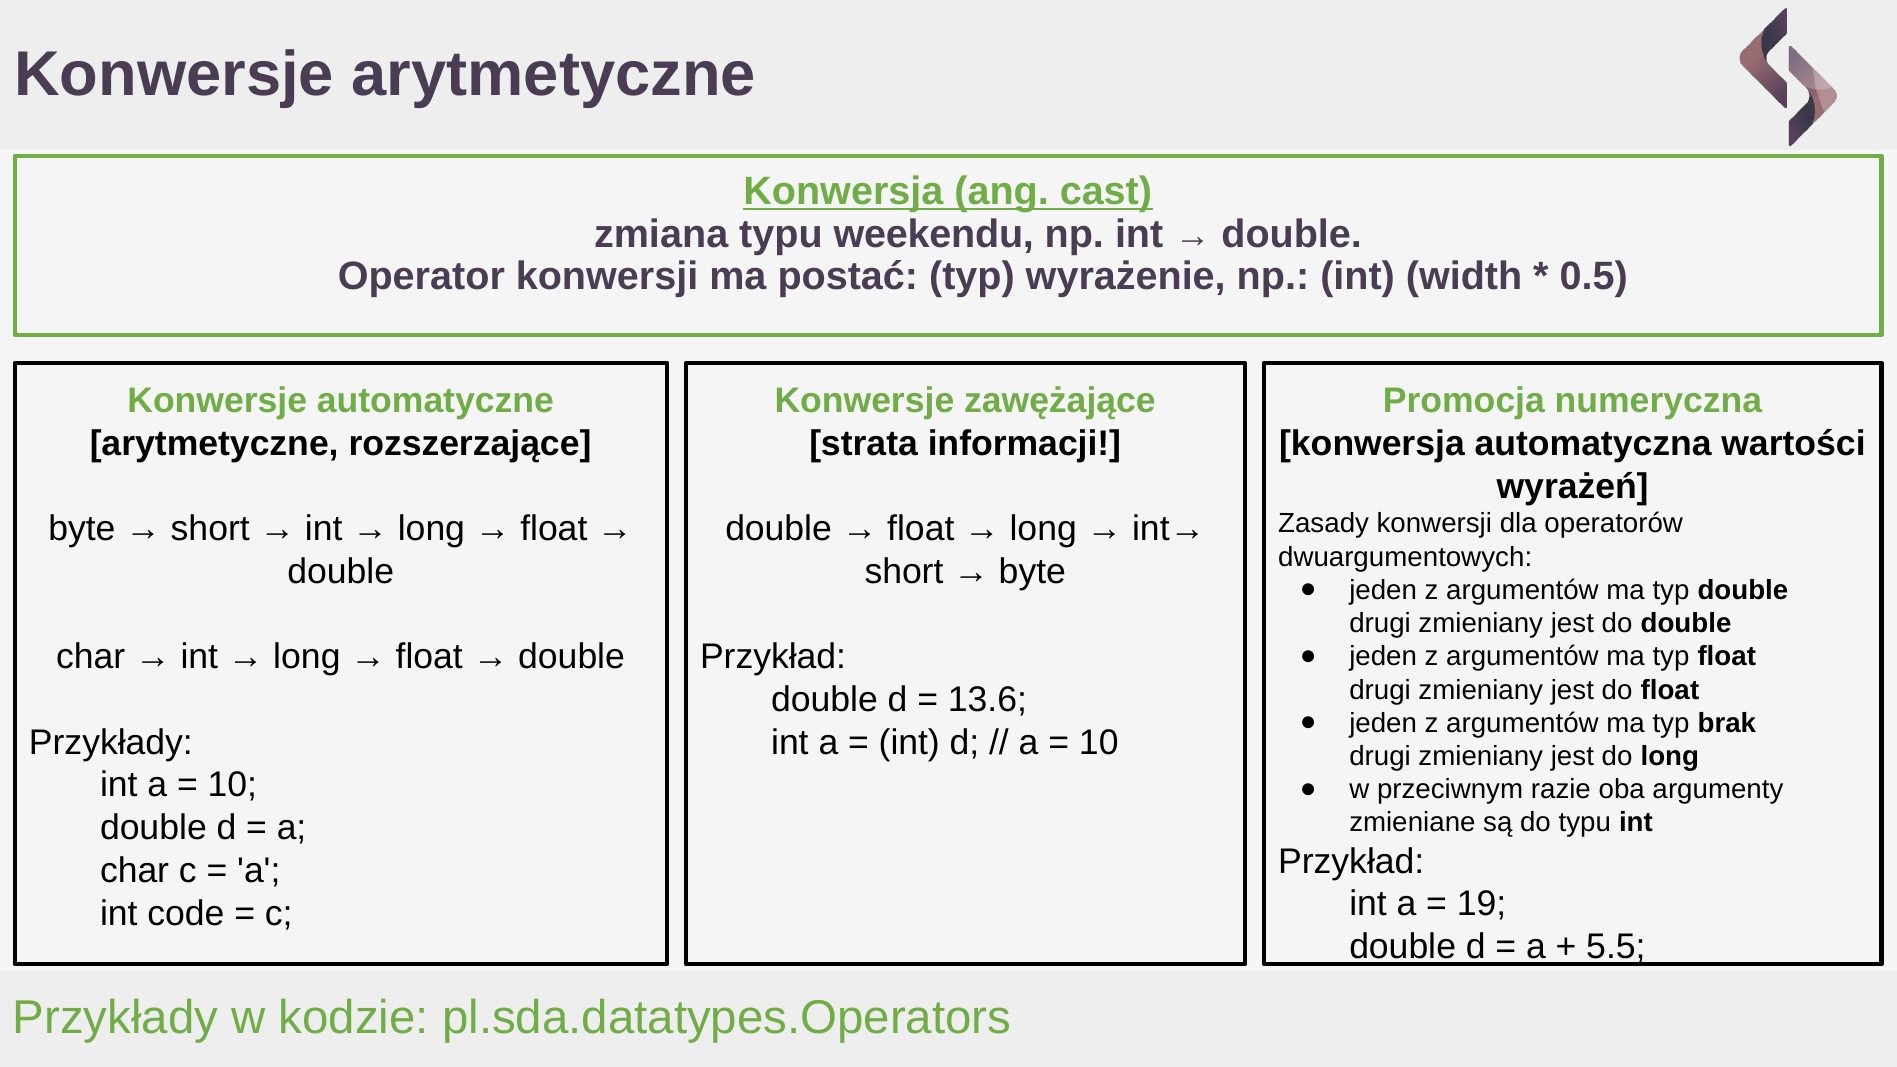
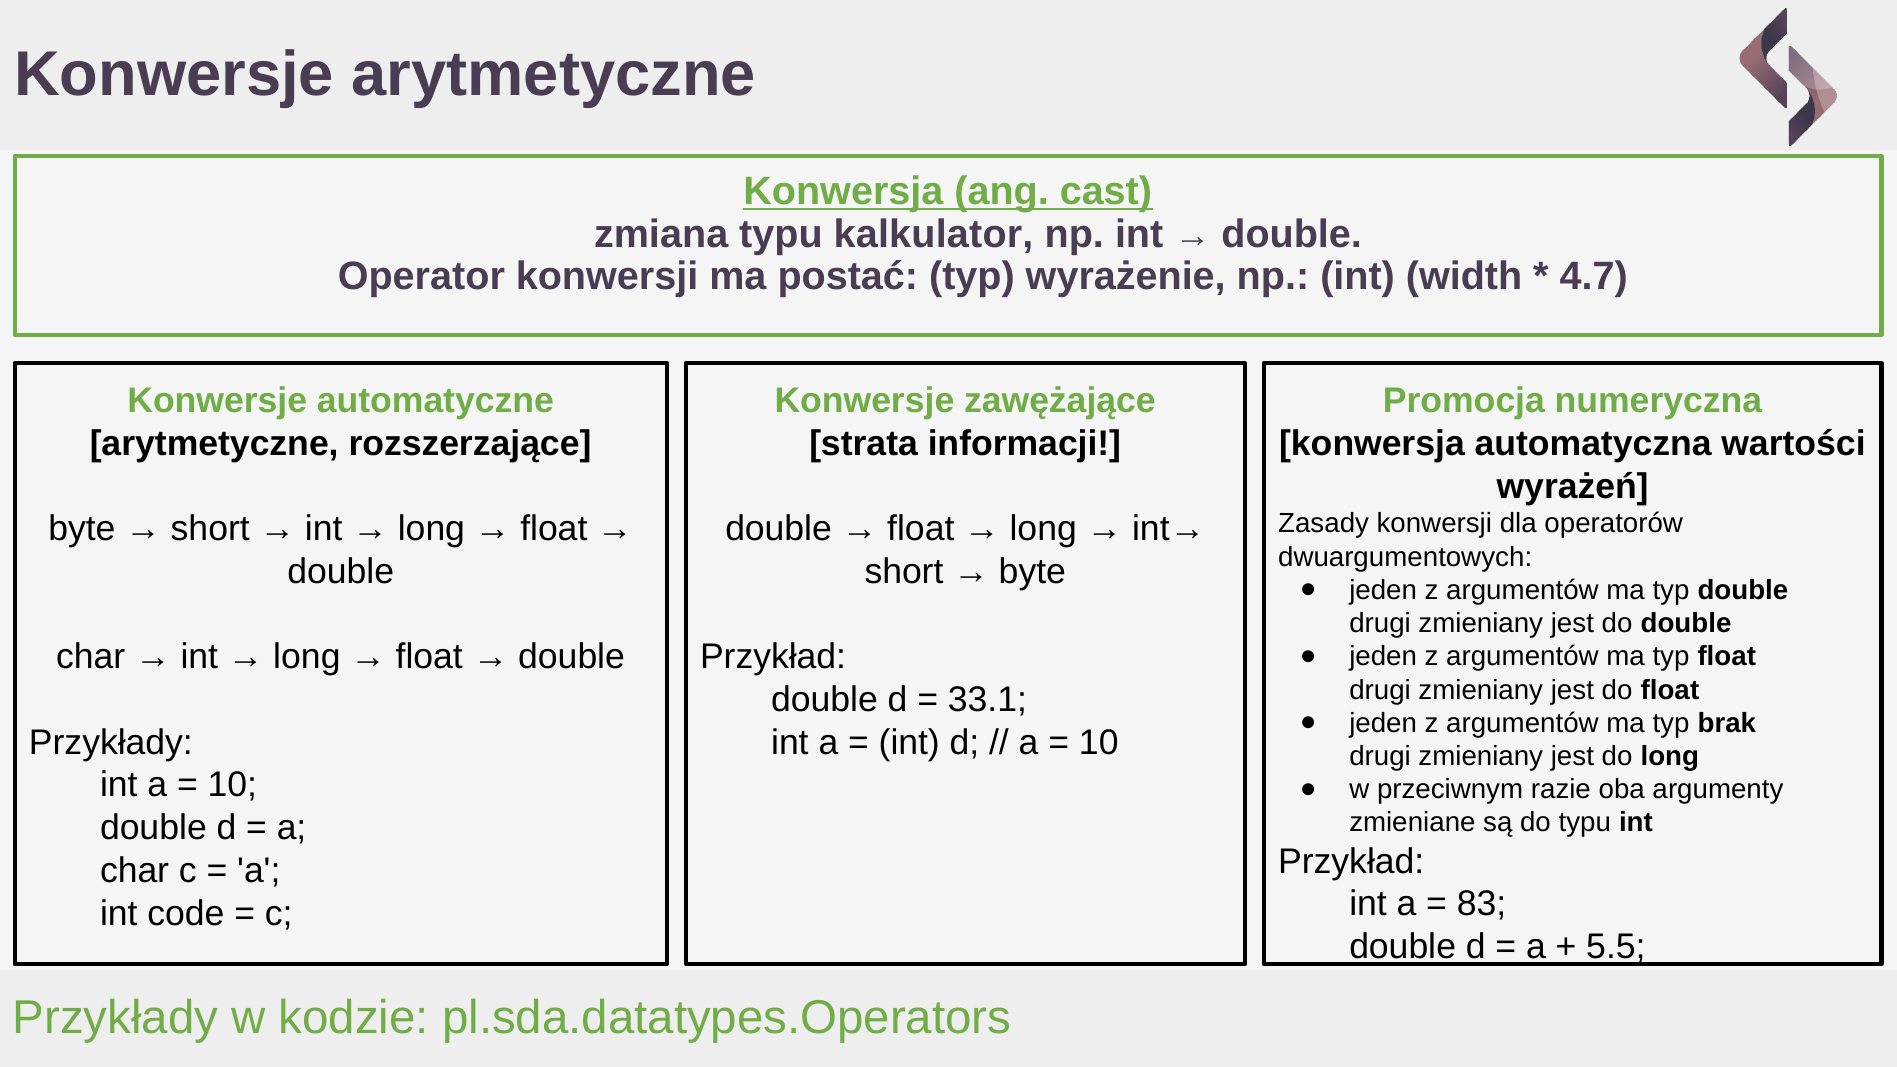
weekendu: weekendu -> kalkulator
0.5: 0.5 -> 4.7
13.6: 13.6 -> 33.1
19: 19 -> 83
